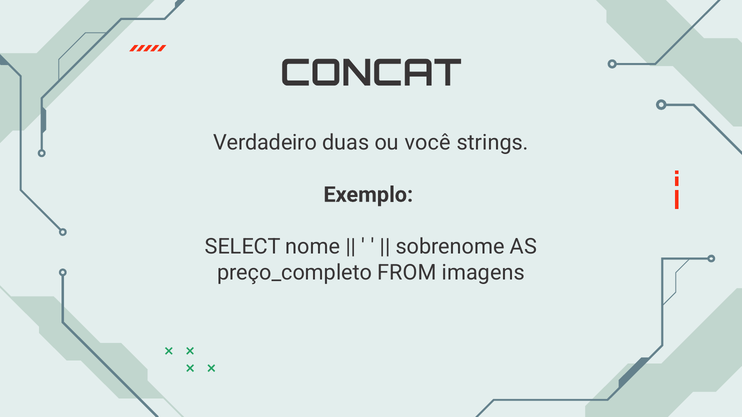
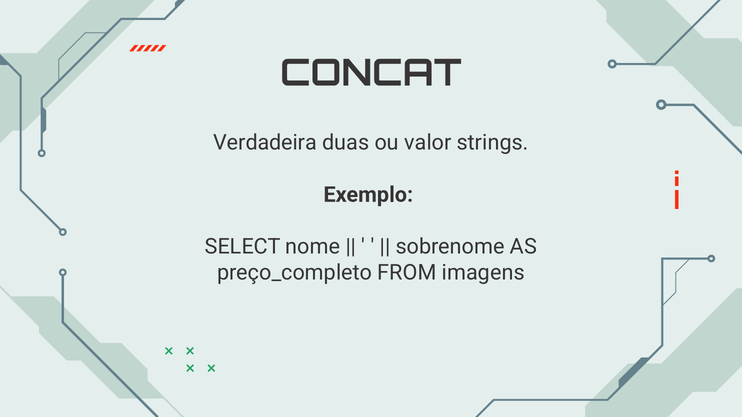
Verdadeiro: Verdadeiro -> Verdadeira
você: você -> valor
